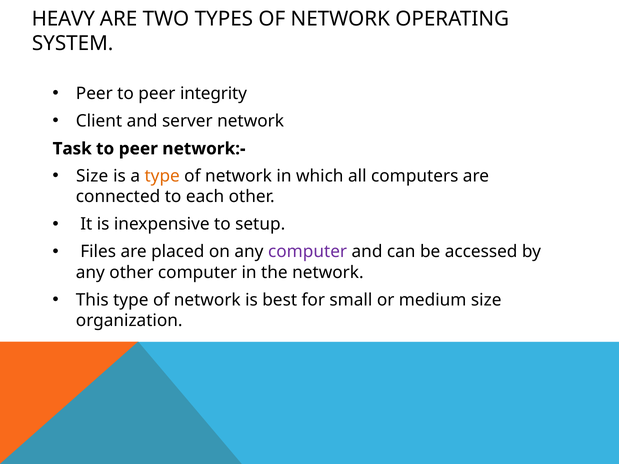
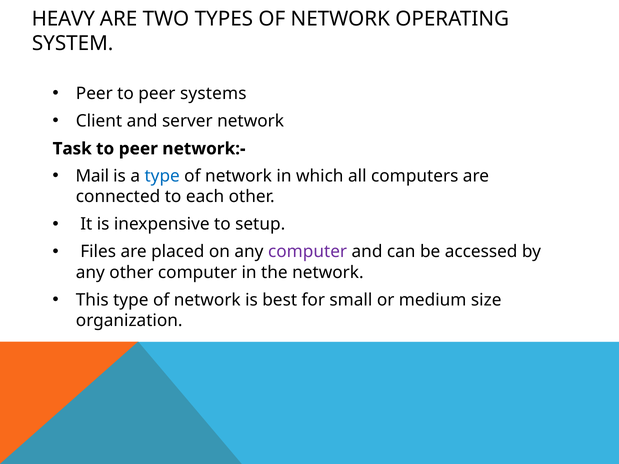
integrity: integrity -> systems
Size at (92, 176): Size -> Mail
type at (162, 176) colour: orange -> blue
